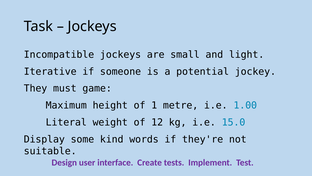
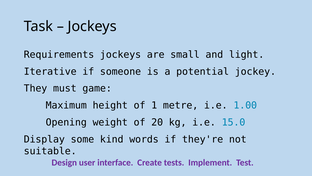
Incompatible: Incompatible -> Requirements
Literal: Literal -> Opening
12: 12 -> 20
